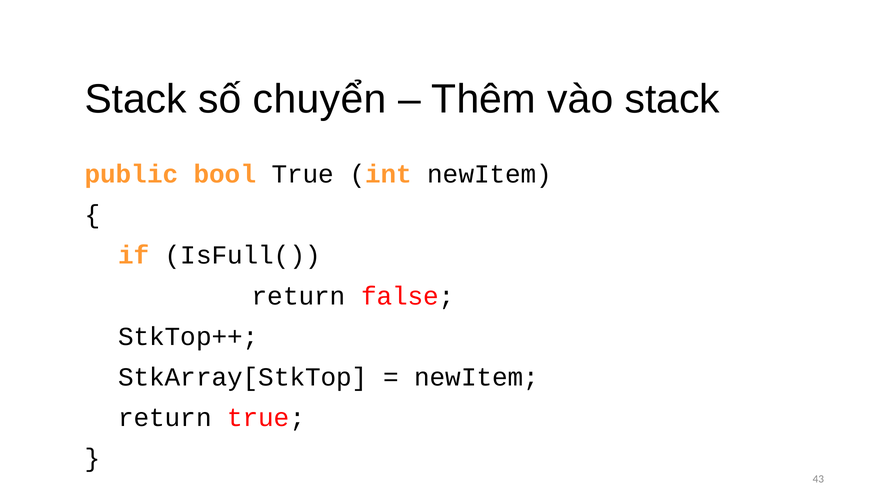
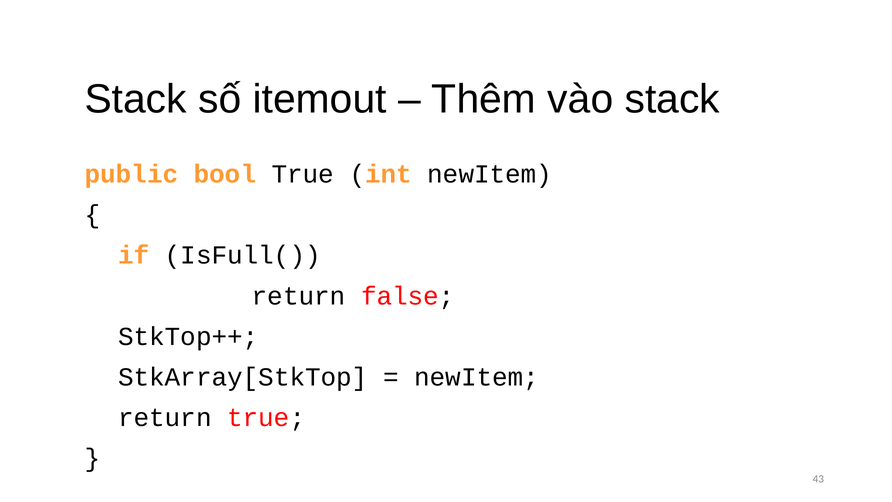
chuyển: chuyển -> itemout
